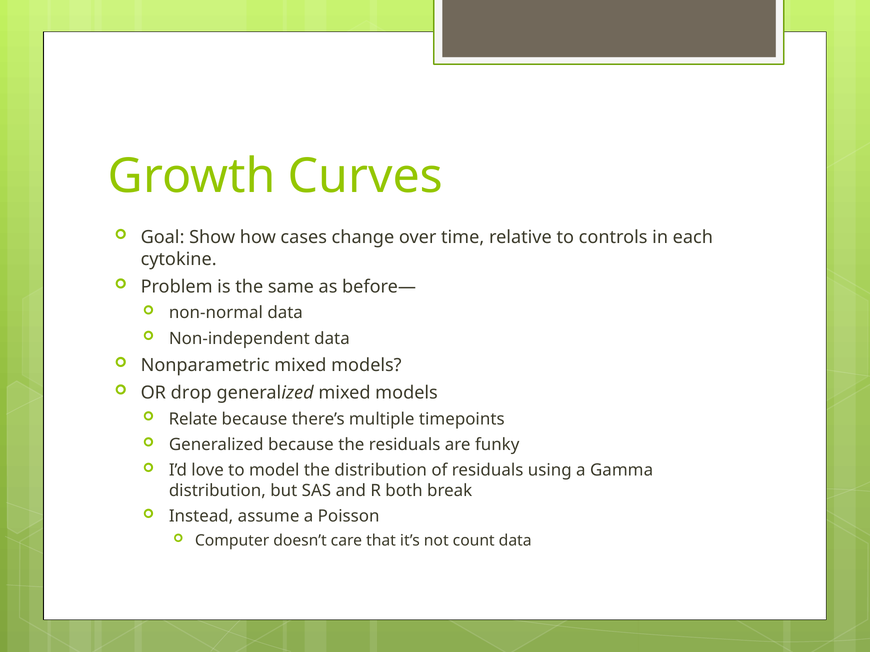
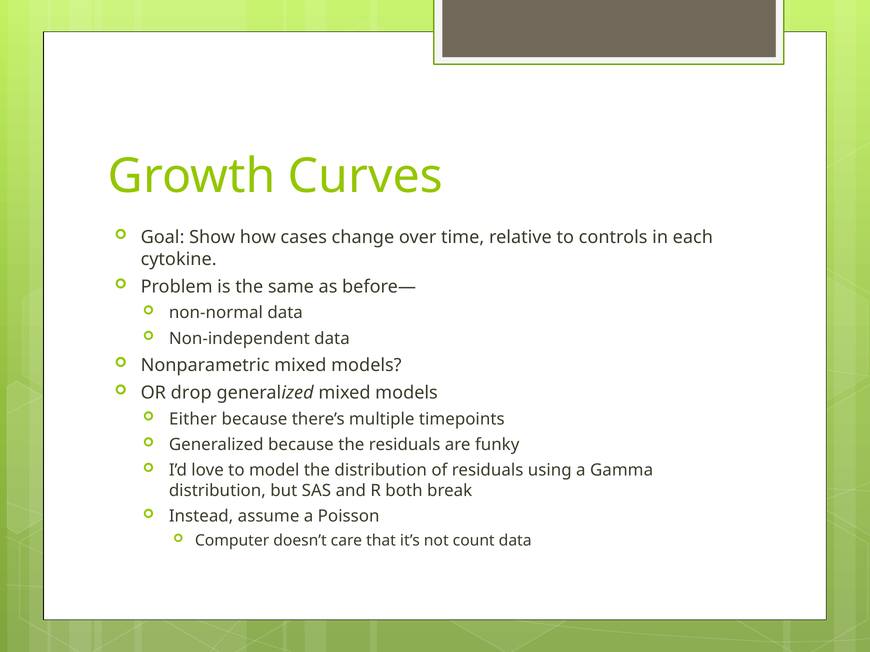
Relate: Relate -> Either
